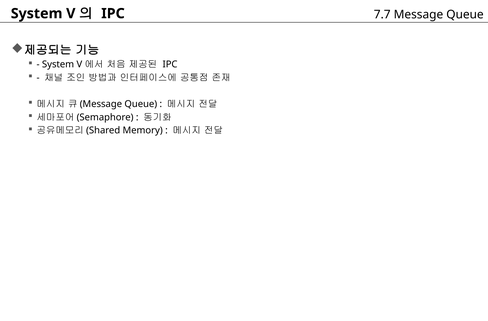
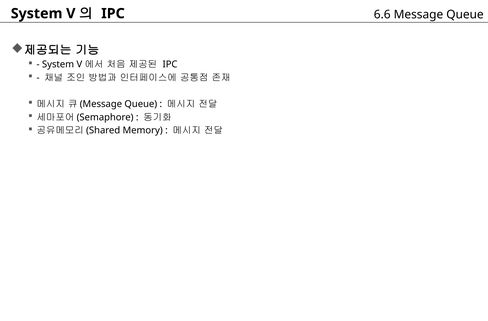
7.7: 7.7 -> 6.6
